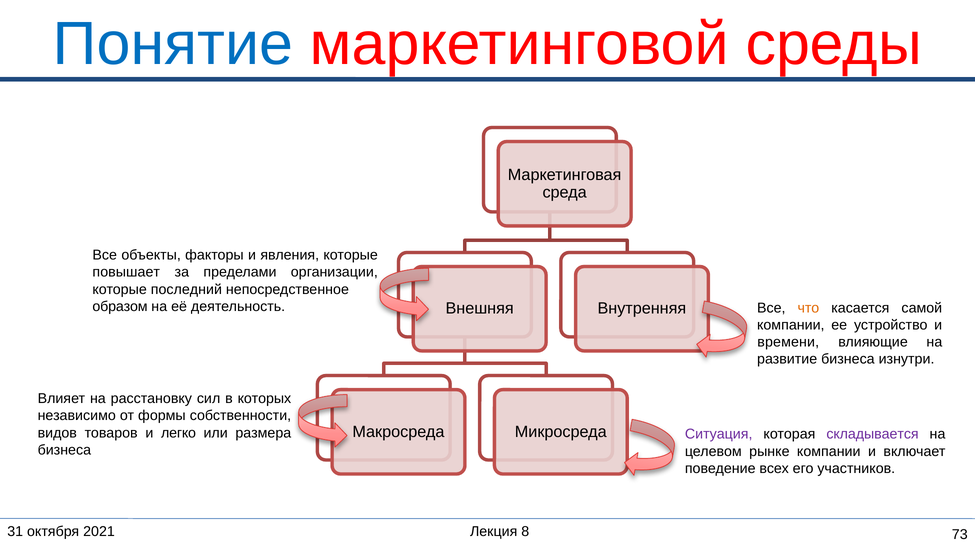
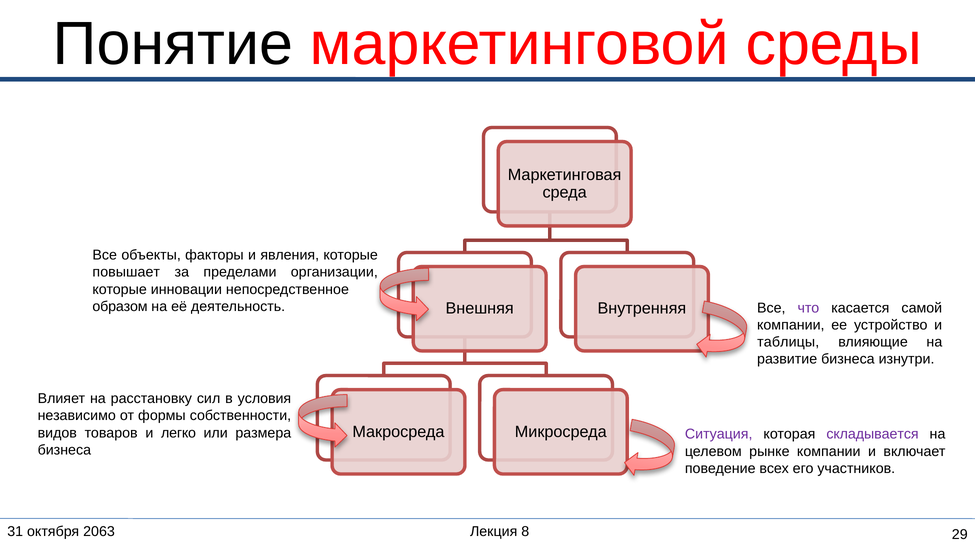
Понятие colour: blue -> black
последний: последний -> инновации
что colour: orange -> purple
времени: времени -> таблицы
которых: которых -> условия
2021: 2021 -> 2063
73: 73 -> 29
